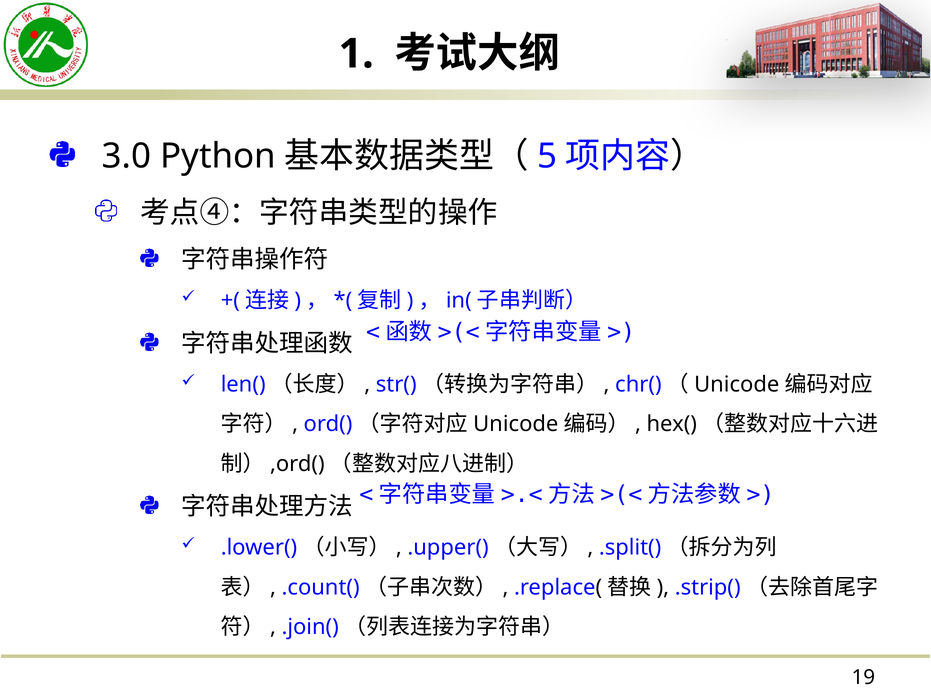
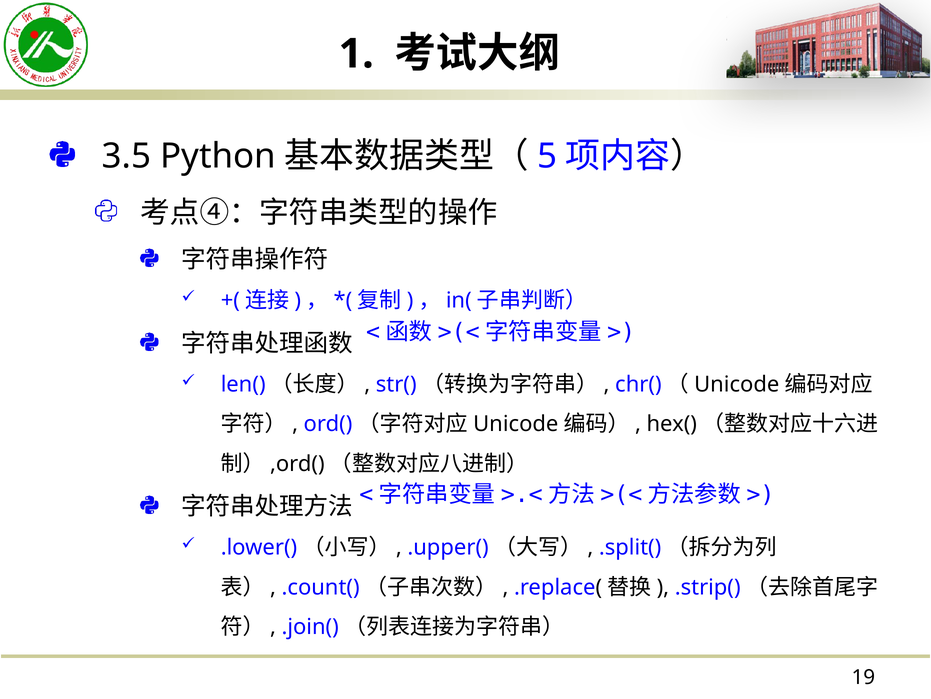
3.0: 3.0 -> 3.5
